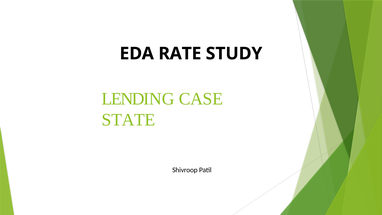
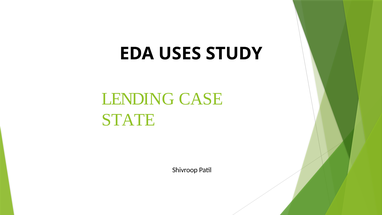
RATE: RATE -> USES
